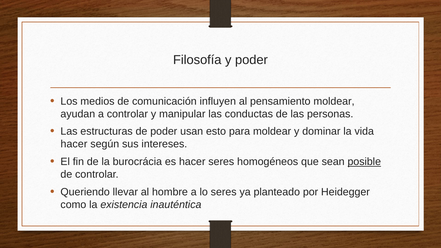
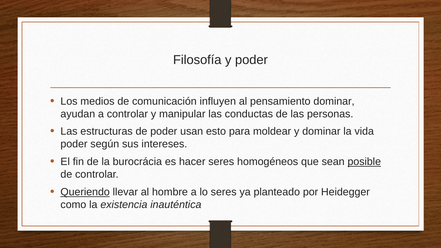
pensamiento moldear: moldear -> dominar
hacer at (74, 144): hacer -> poder
Queriendo underline: none -> present
